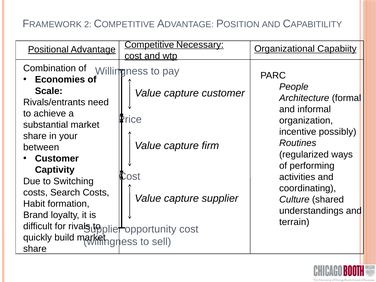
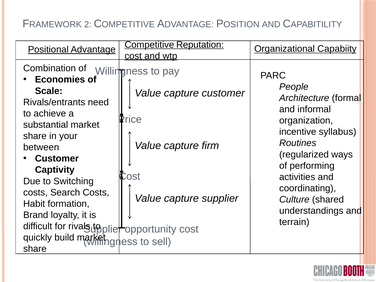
Necessary: Necessary -> Reputation
possibly: possibly -> syllabus
